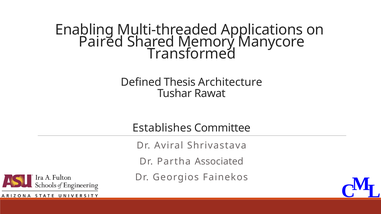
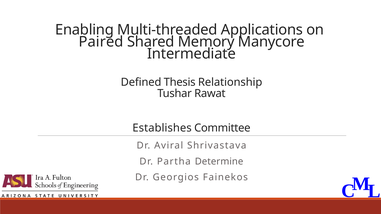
Transformed: Transformed -> Intermediate
Architecture: Architecture -> Relationship
Associated: Associated -> Determine
